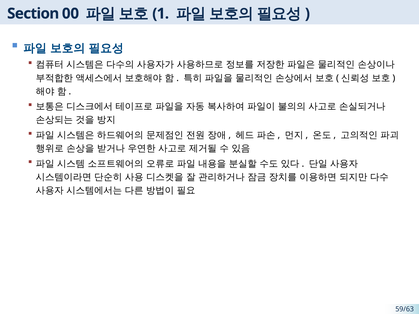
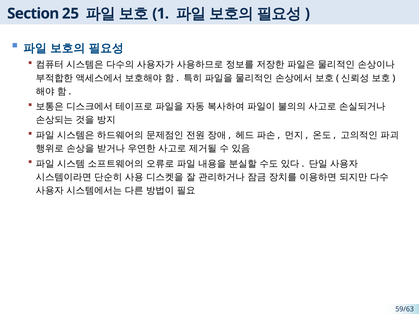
00: 00 -> 25
